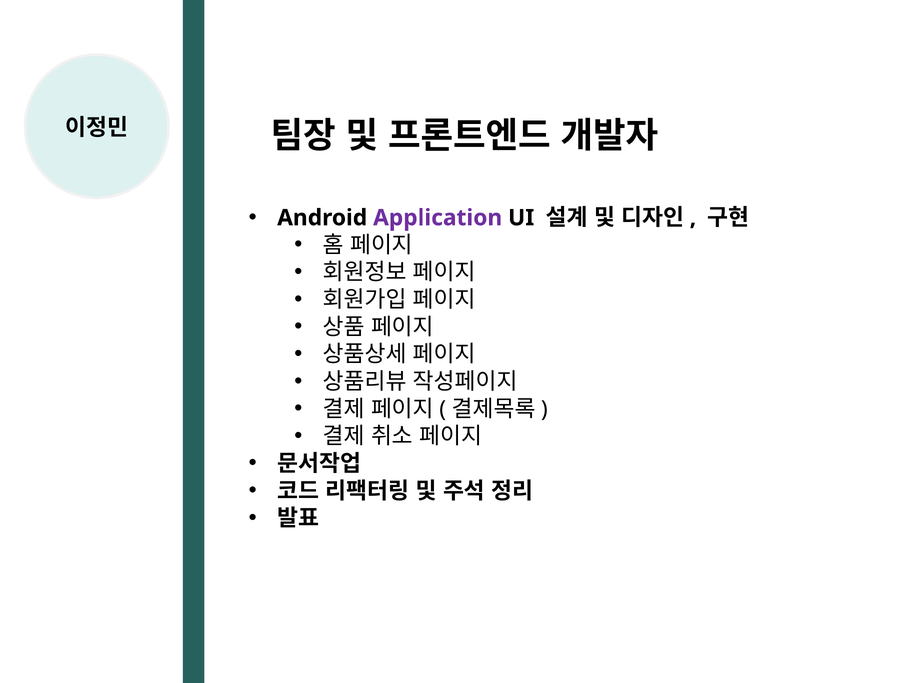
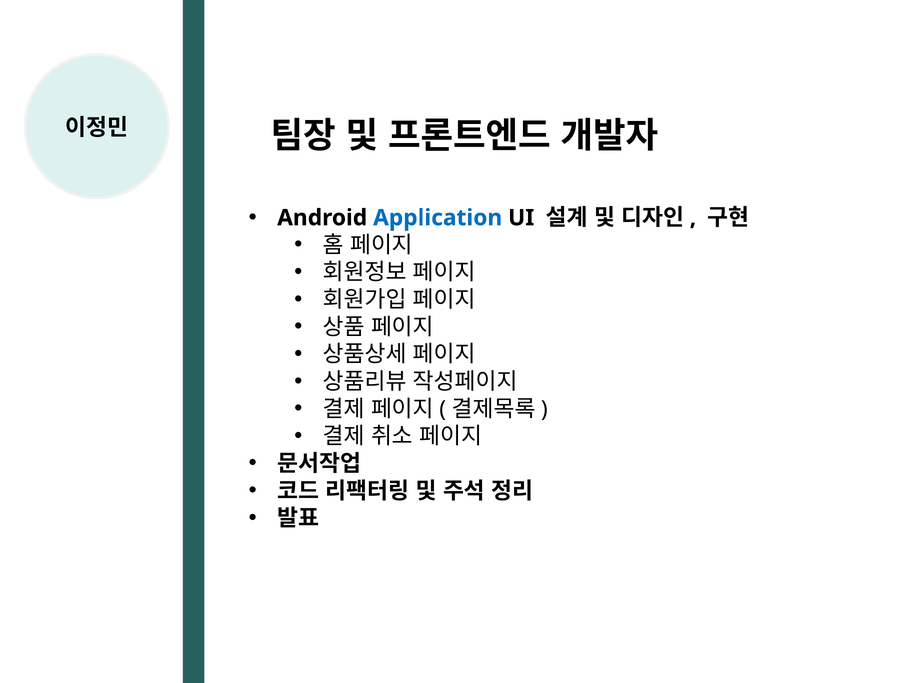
Application colour: purple -> blue
